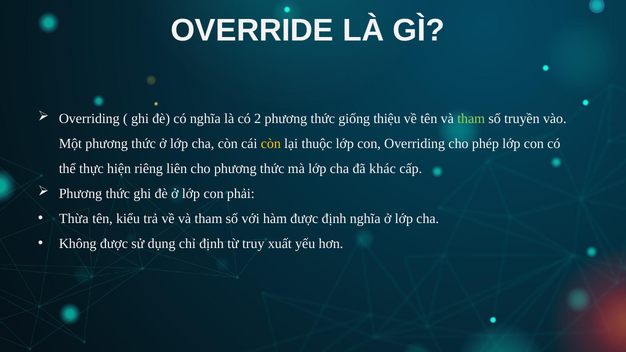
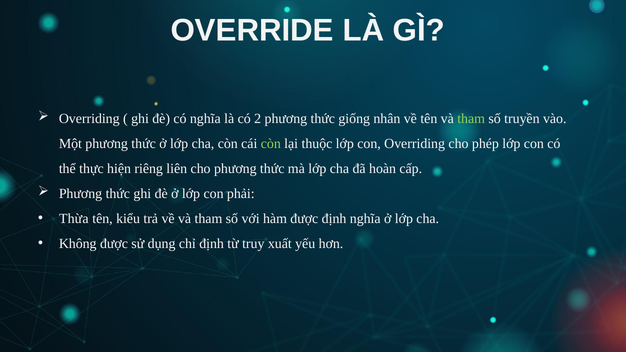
thiệu: thiệu -> nhân
còn at (271, 143) colour: yellow -> light green
khác: khác -> hoàn
